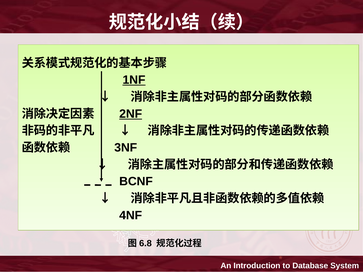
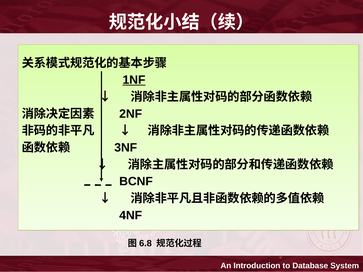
2NF underline: present -> none
